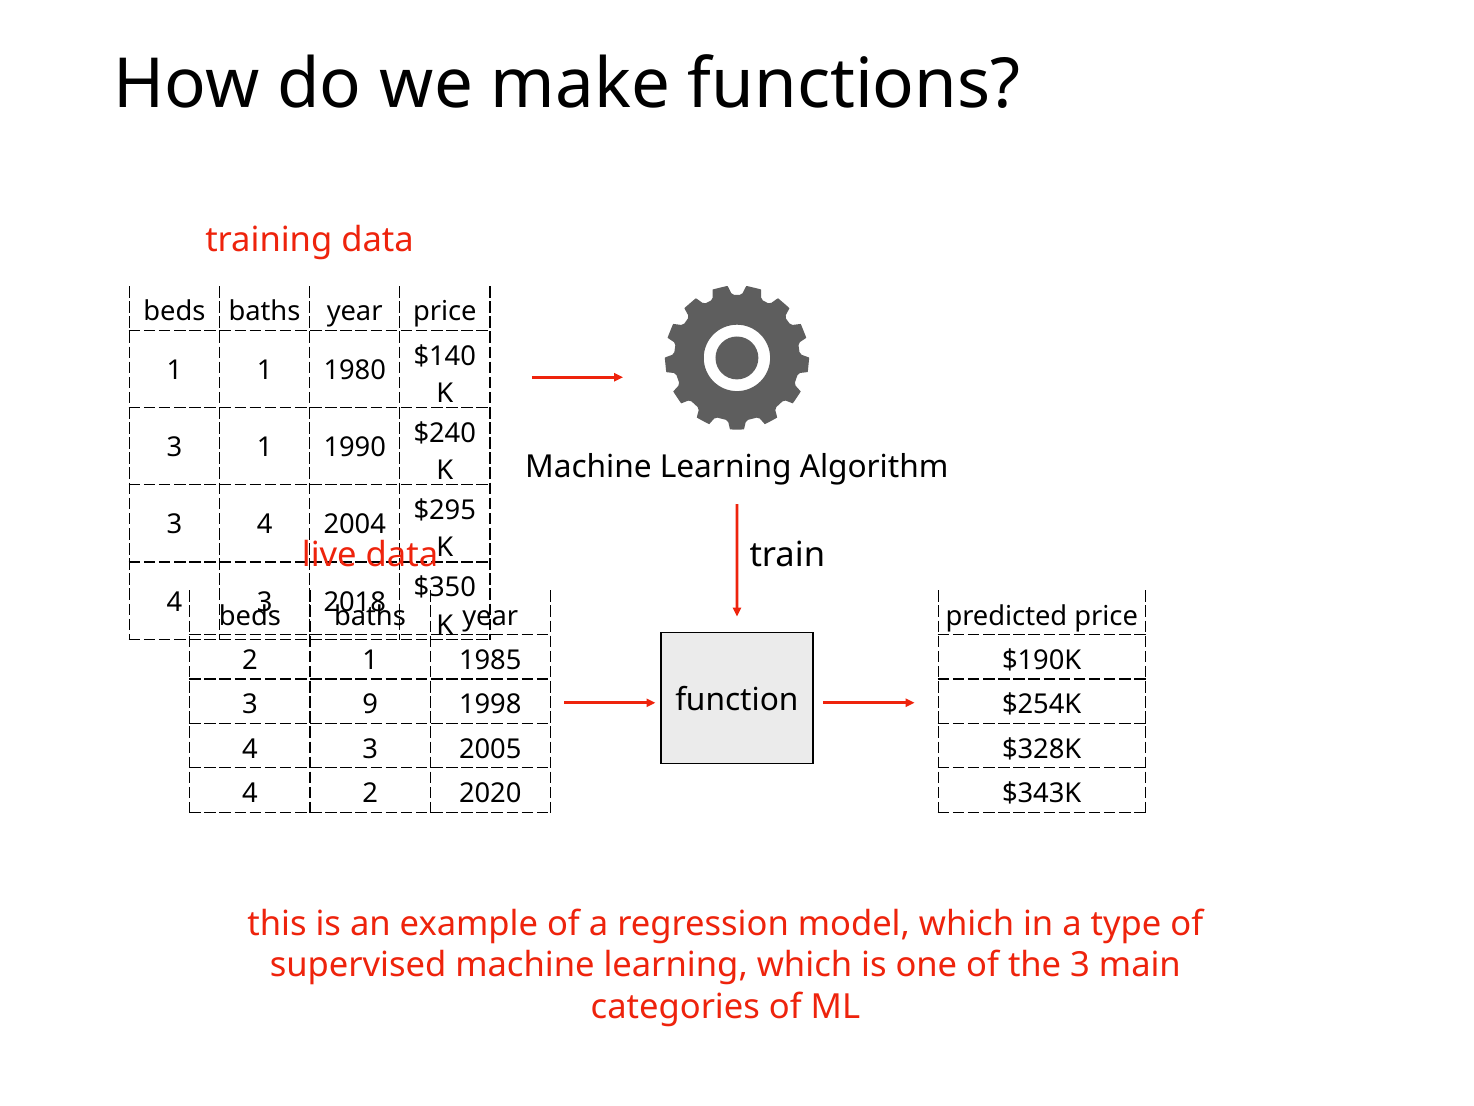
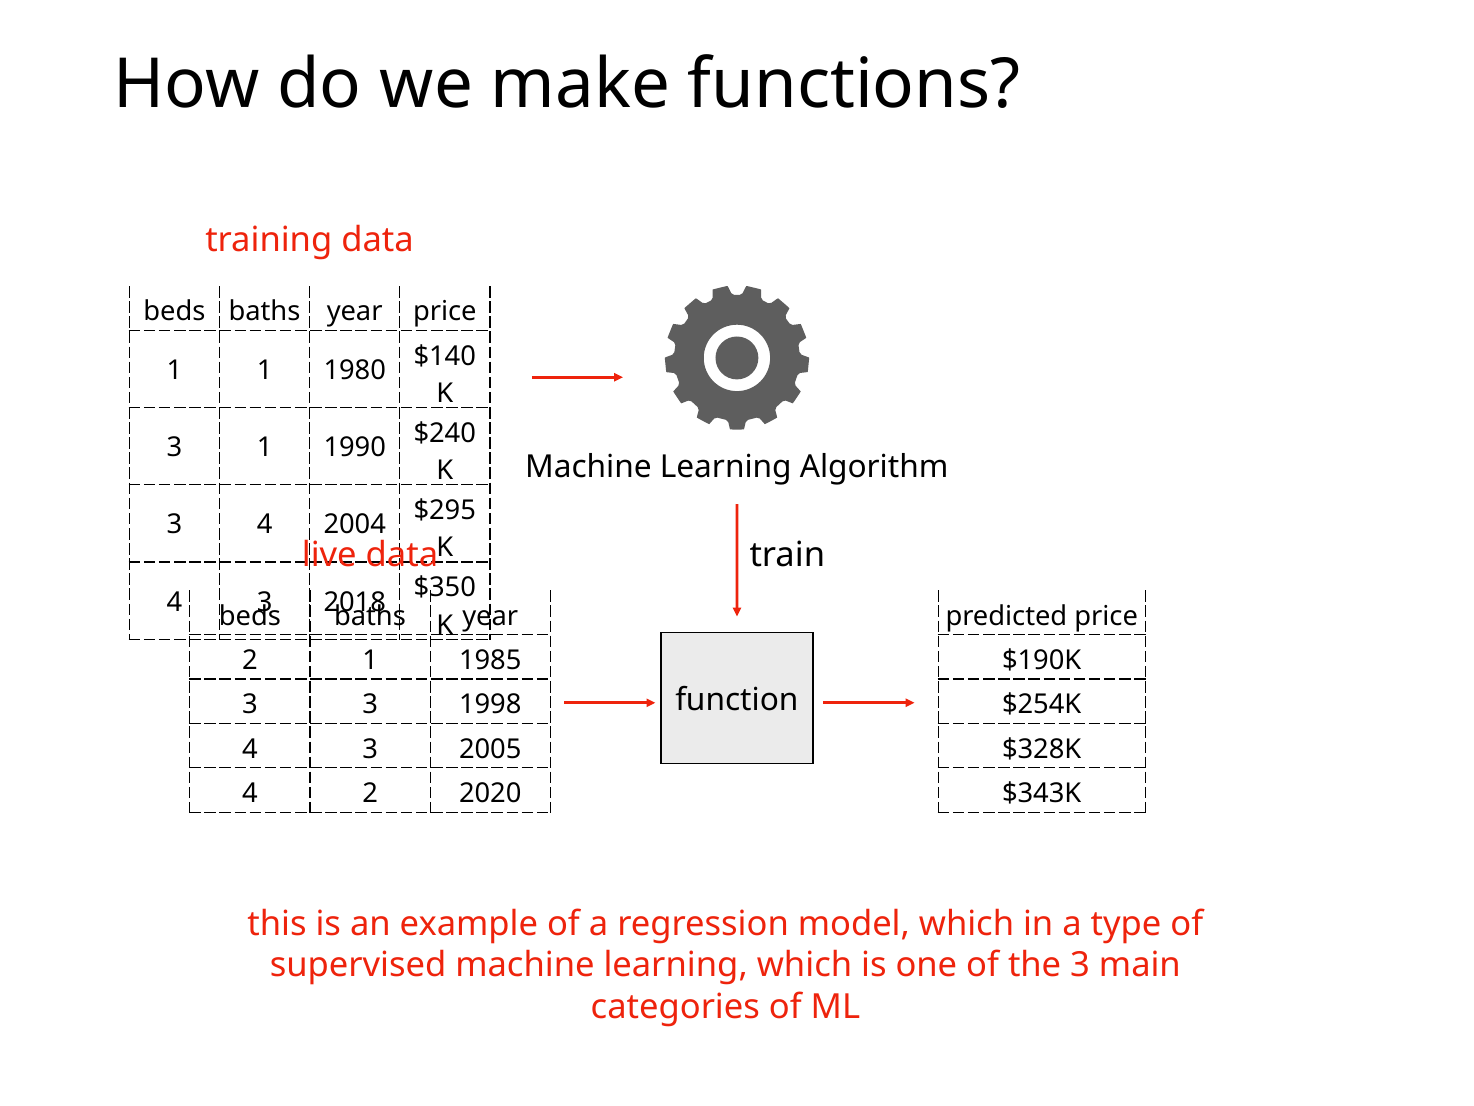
3 9: 9 -> 3
